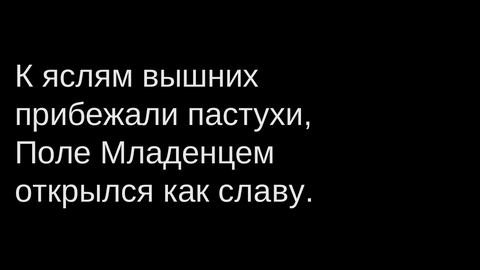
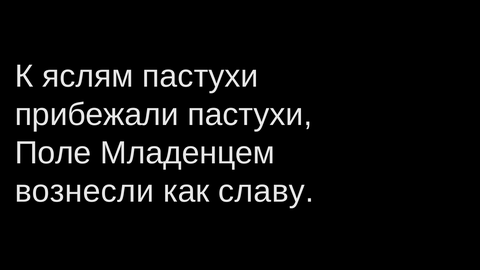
яслям вышних: вышних -> пастухи
открылся: открылся -> вознесли
